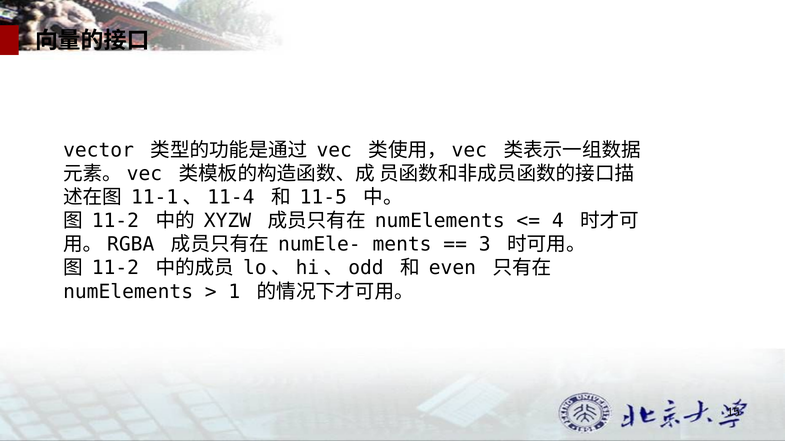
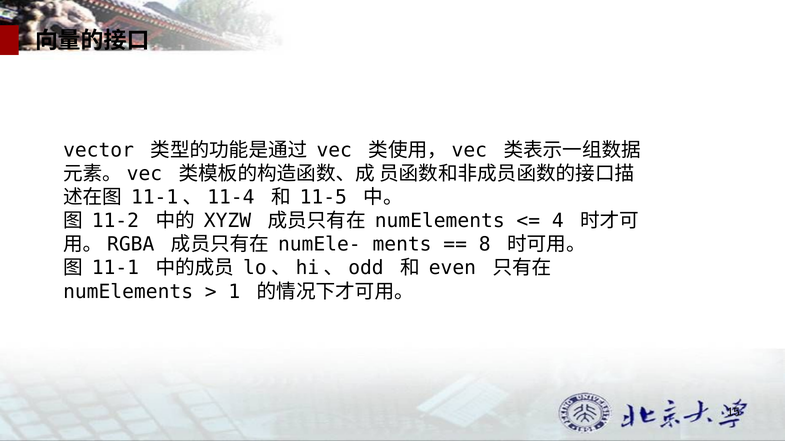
3: 3 -> 8
11-2 at (115, 268): 11-2 -> 11-1
